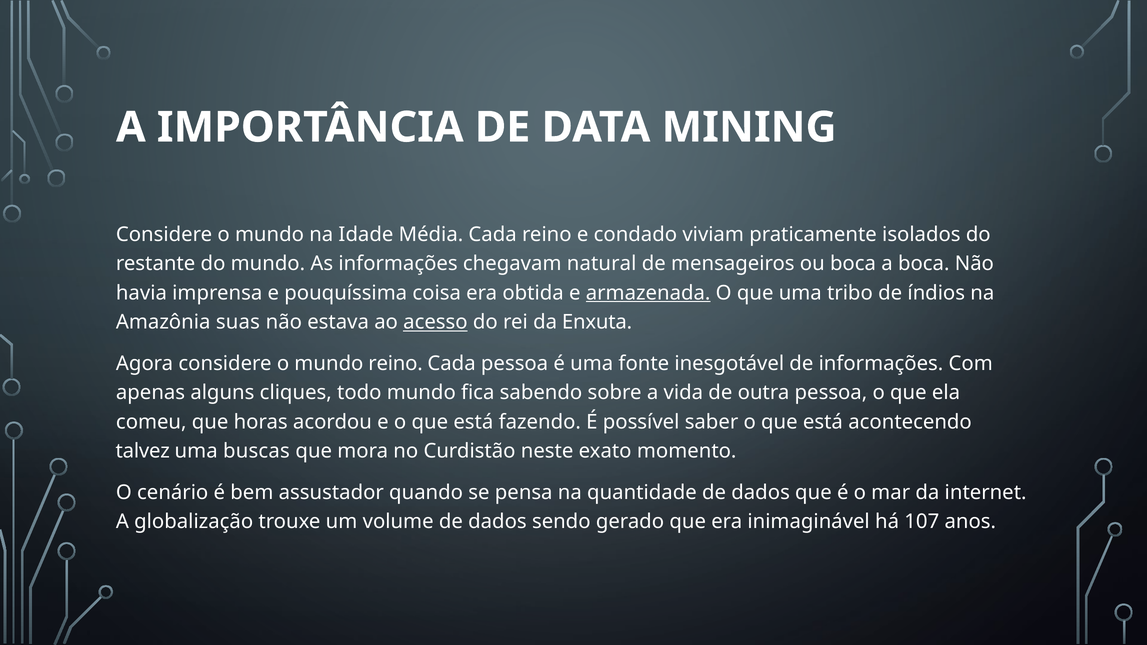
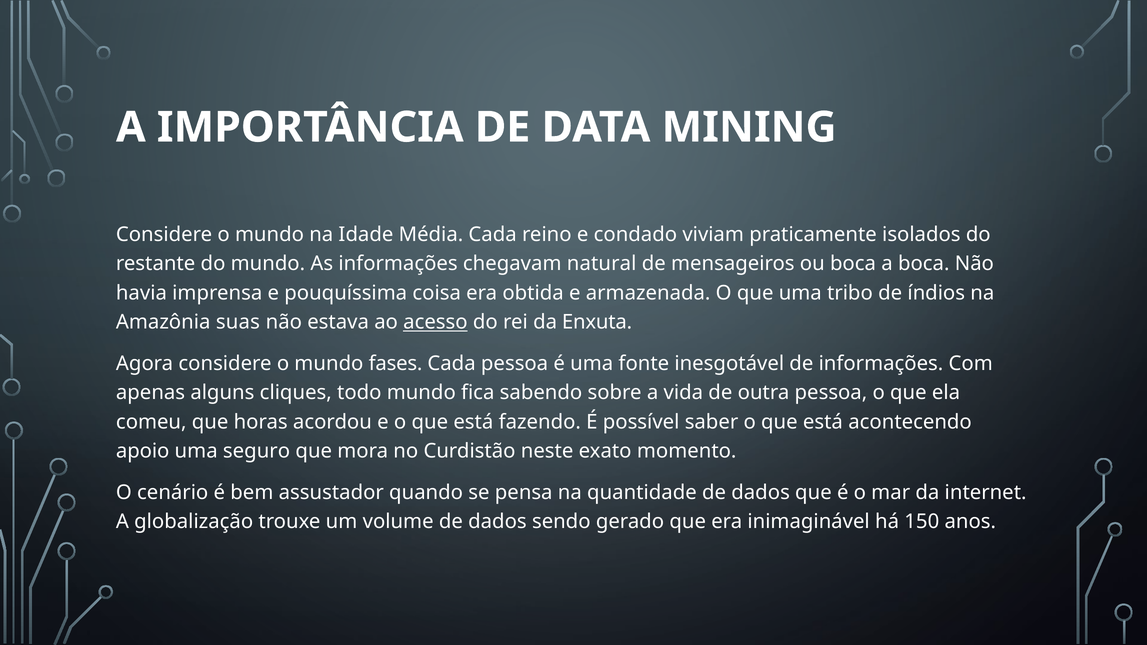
armazenada underline: present -> none
mundo reino: reino -> fases
talvez: talvez -> apoio
buscas: buscas -> seguro
107: 107 -> 150
